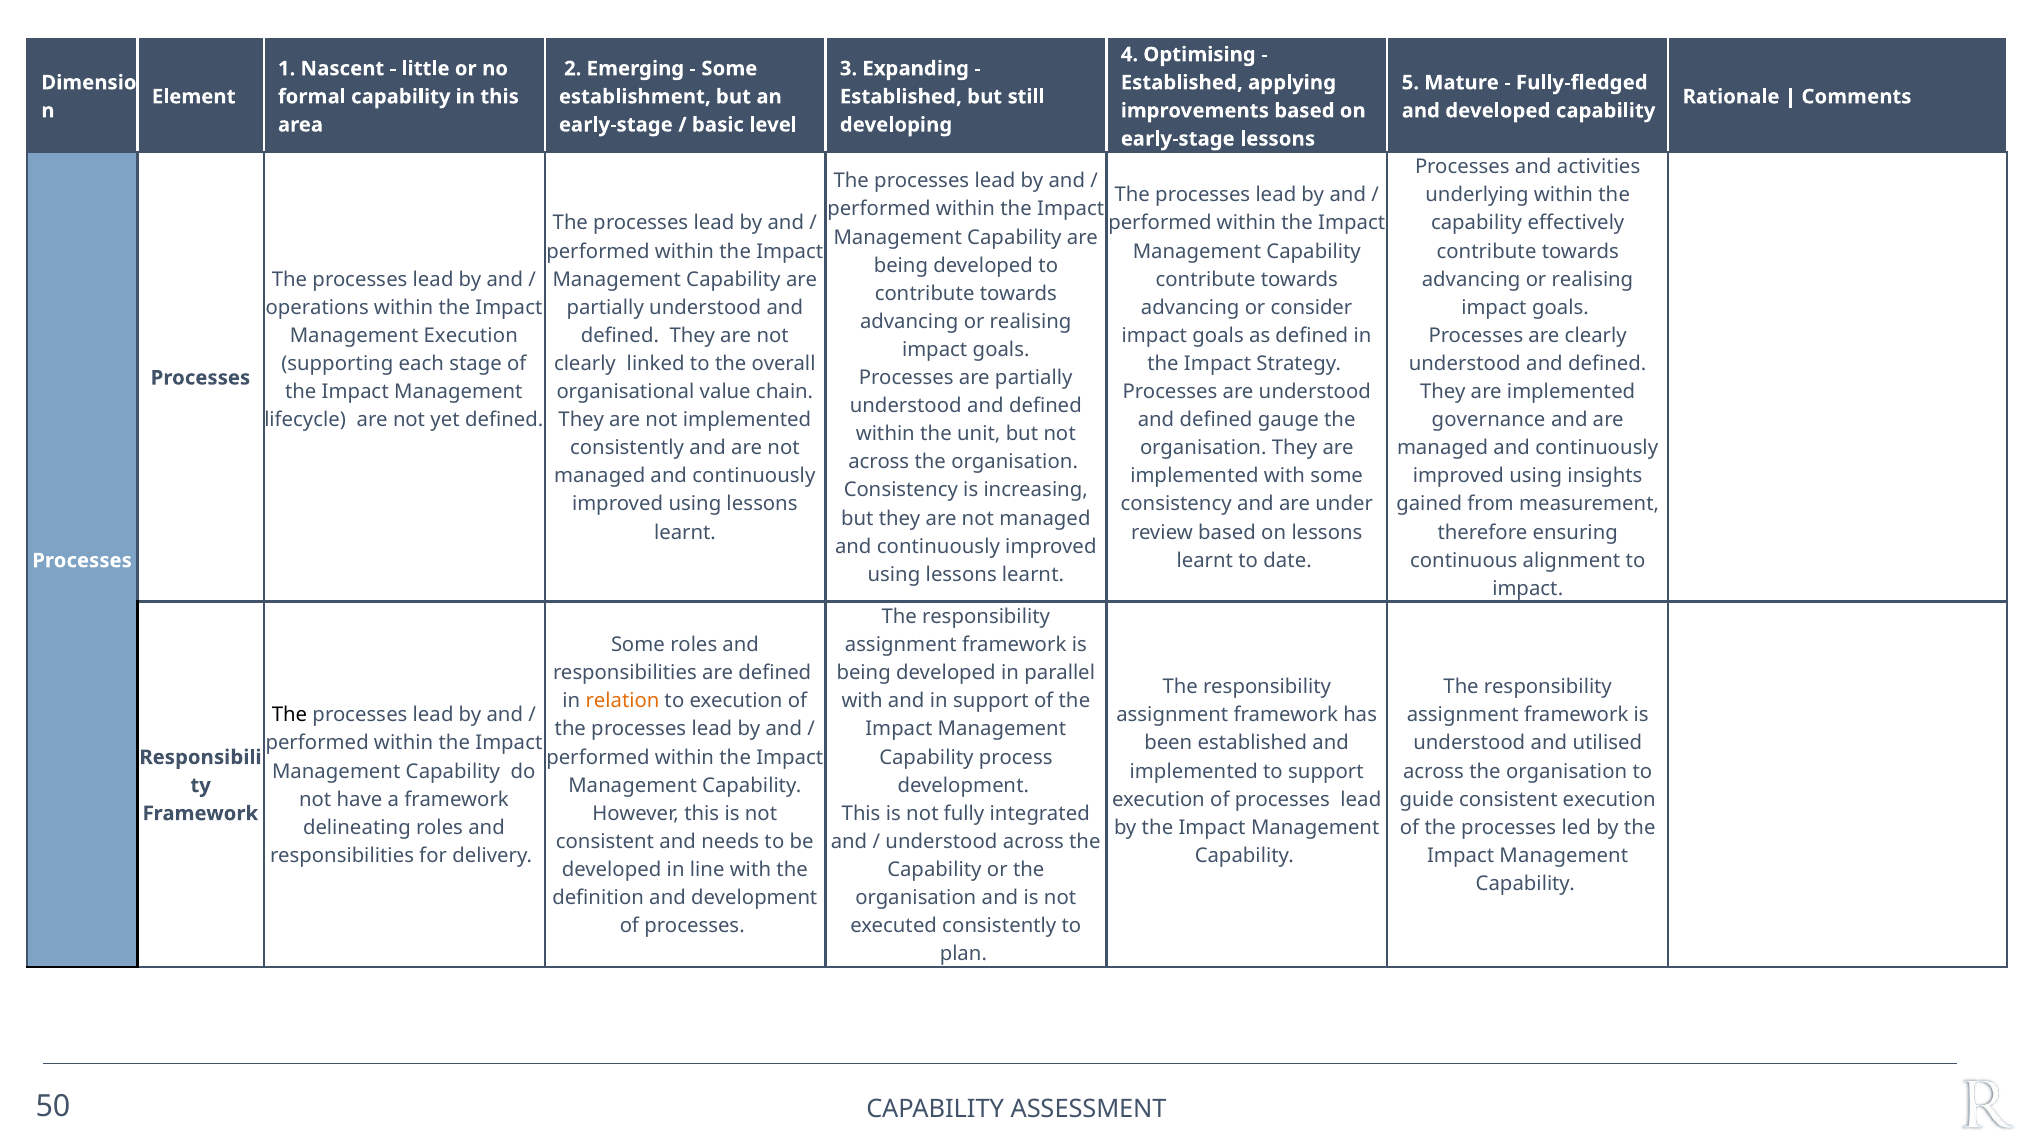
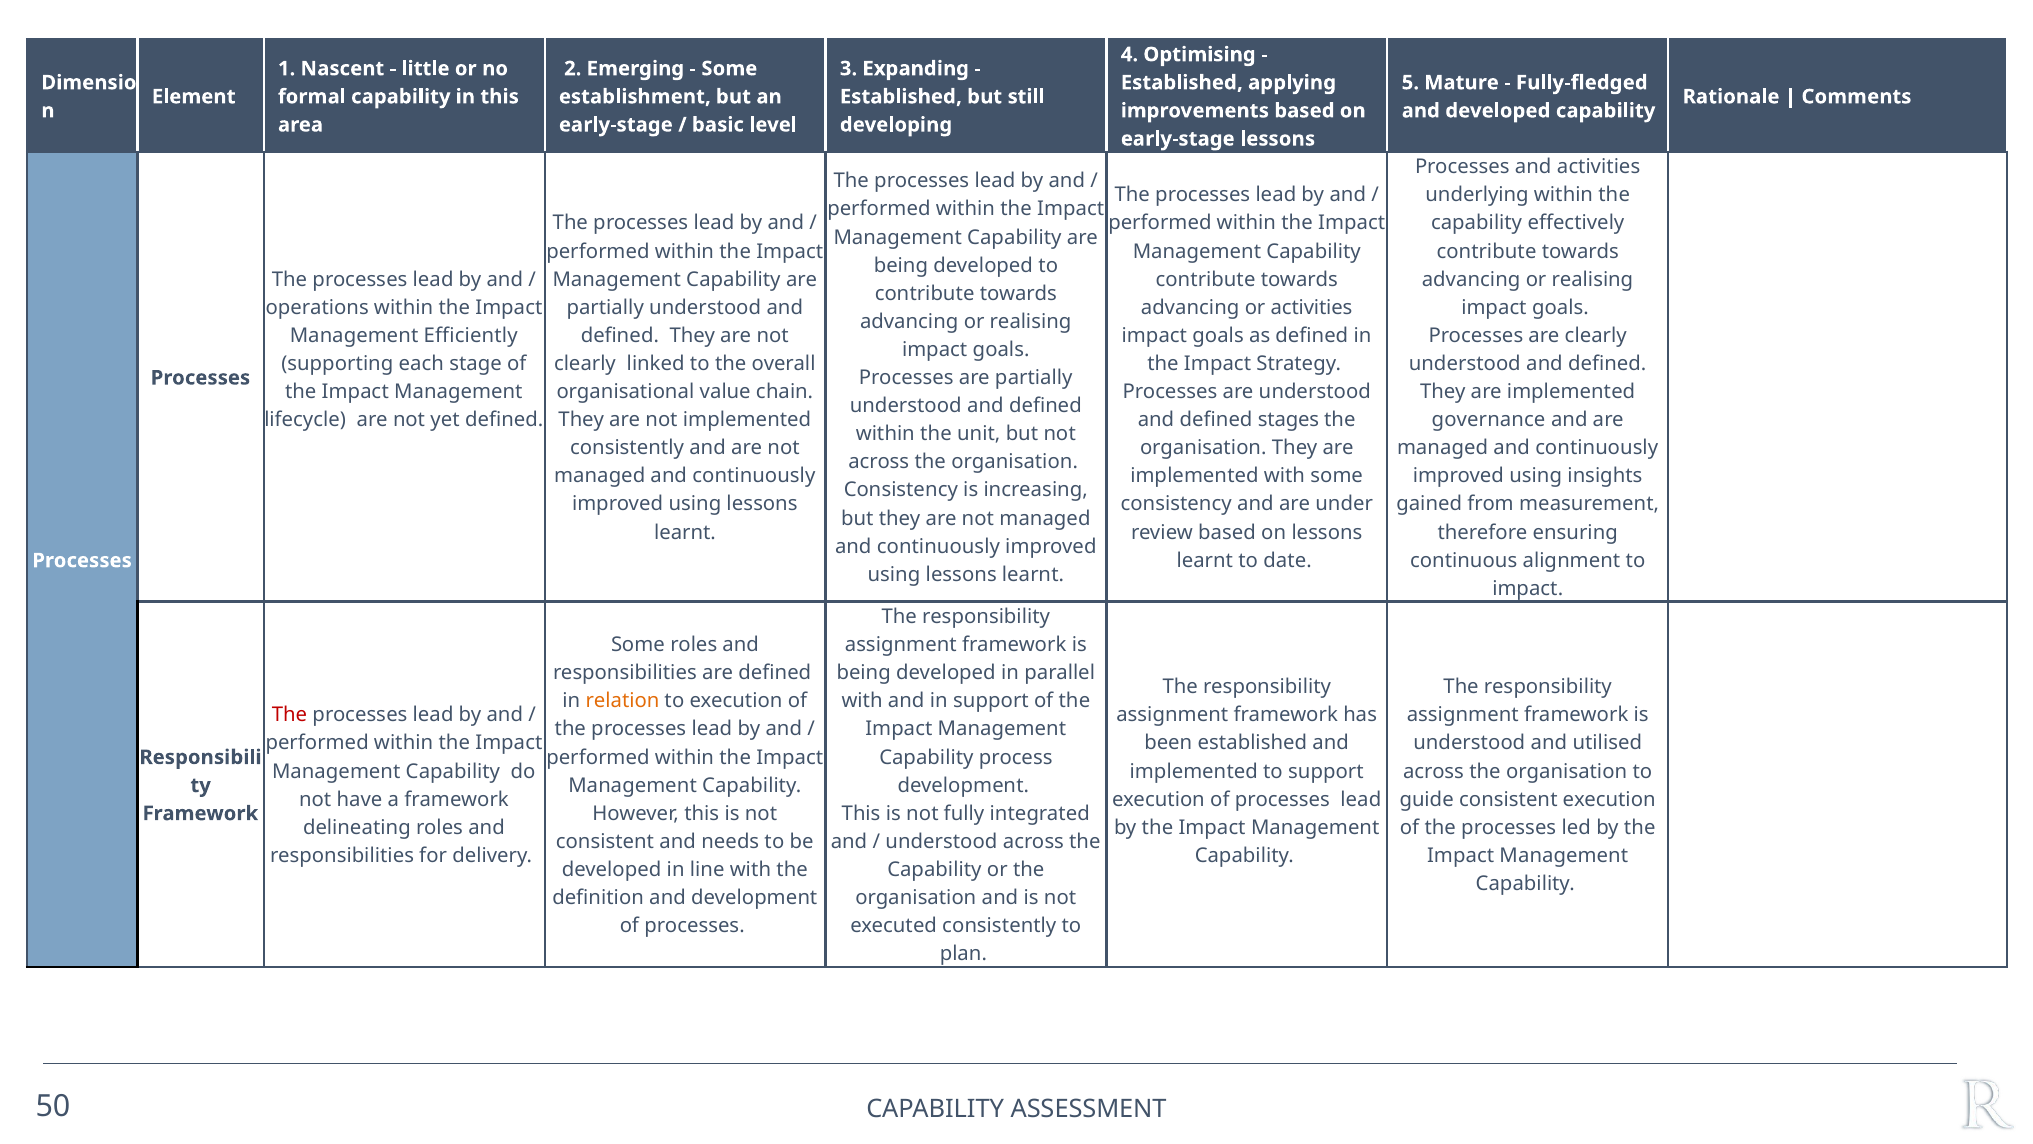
or consider: consider -> activities
Management Execution: Execution -> Efficiently
gauge: gauge -> stages
The at (289, 715) colour: black -> red
